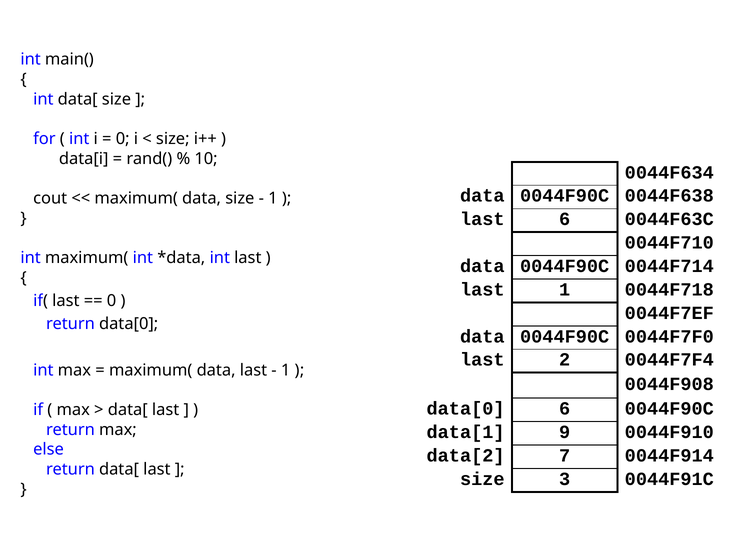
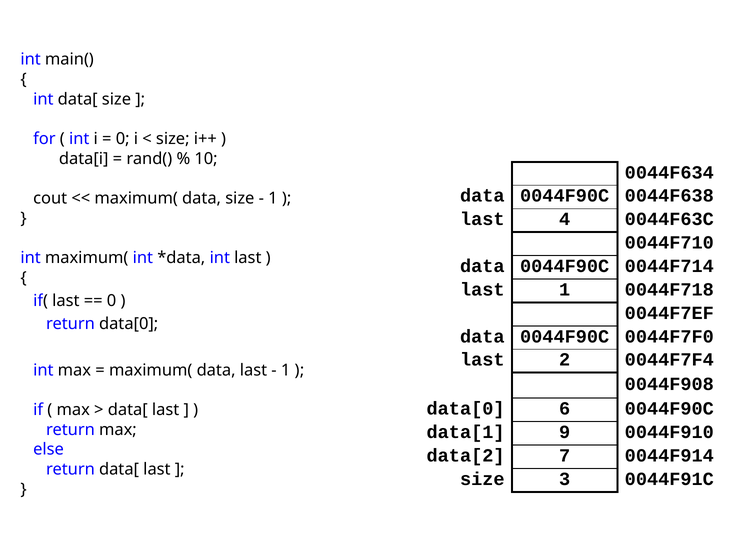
last 6: 6 -> 4
